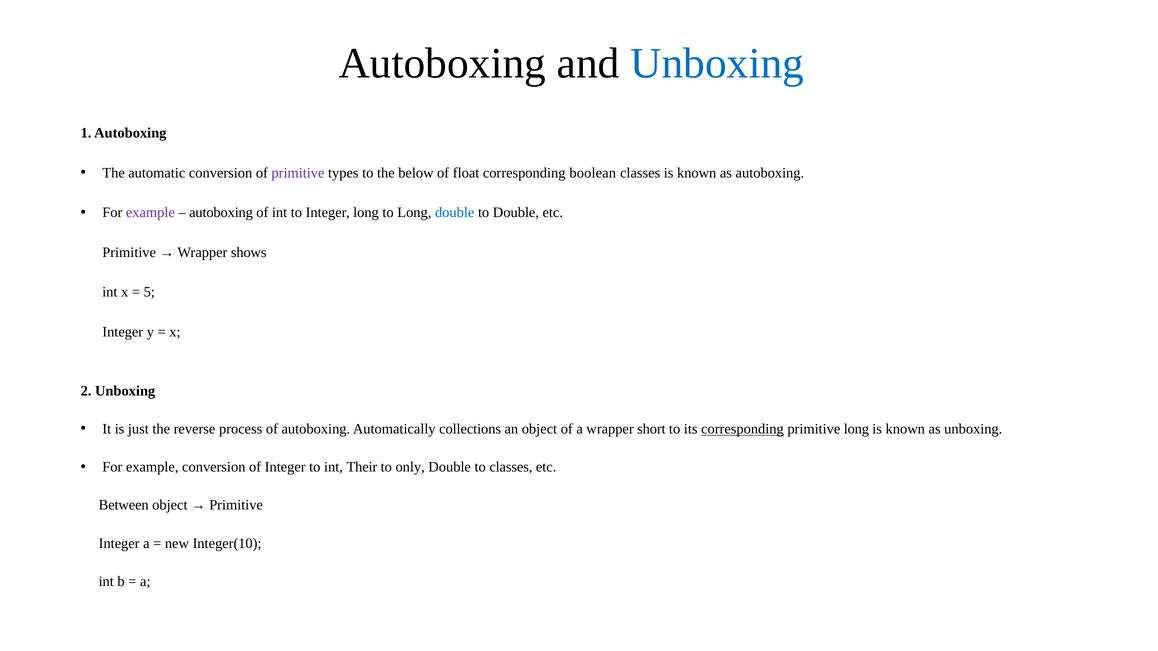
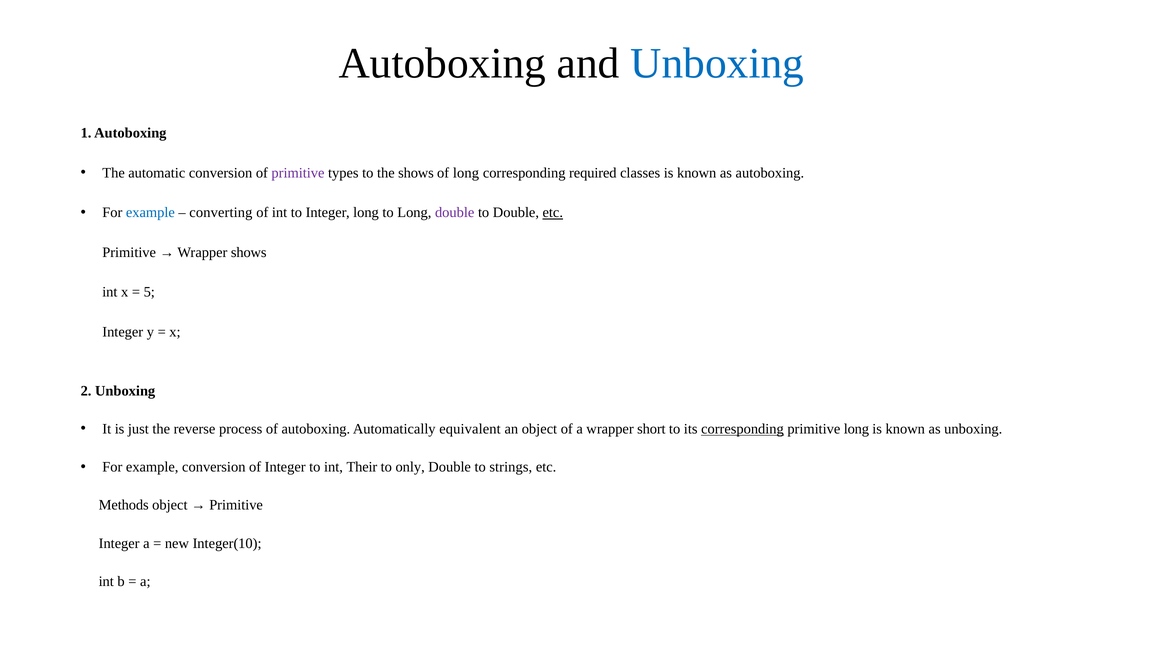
the below: below -> shows
of float: float -> long
boolean: boolean -> required
example at (150, 213) colour: purple -> blue
autoboxing at (221, 213): autoboxing -> converting
double at (455, 213) colour: blue -> purple
etc at (553, 213) underline: none -> present
collections: collections -> equivalent
to classes: classes -> strings
Between: Between -> Methods
